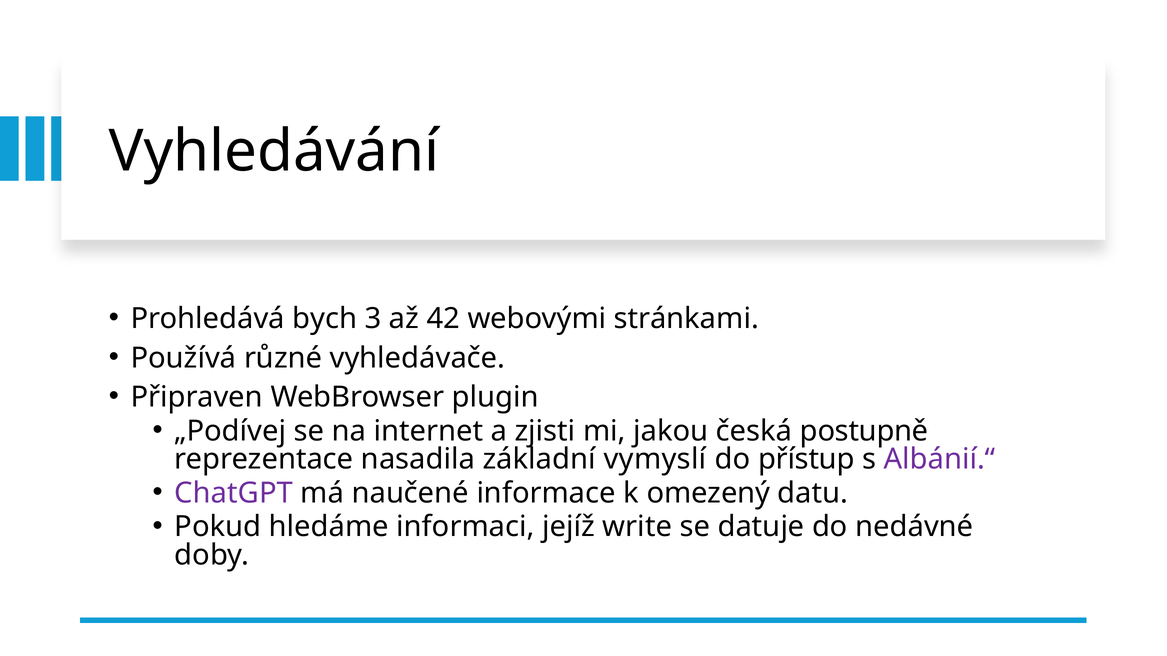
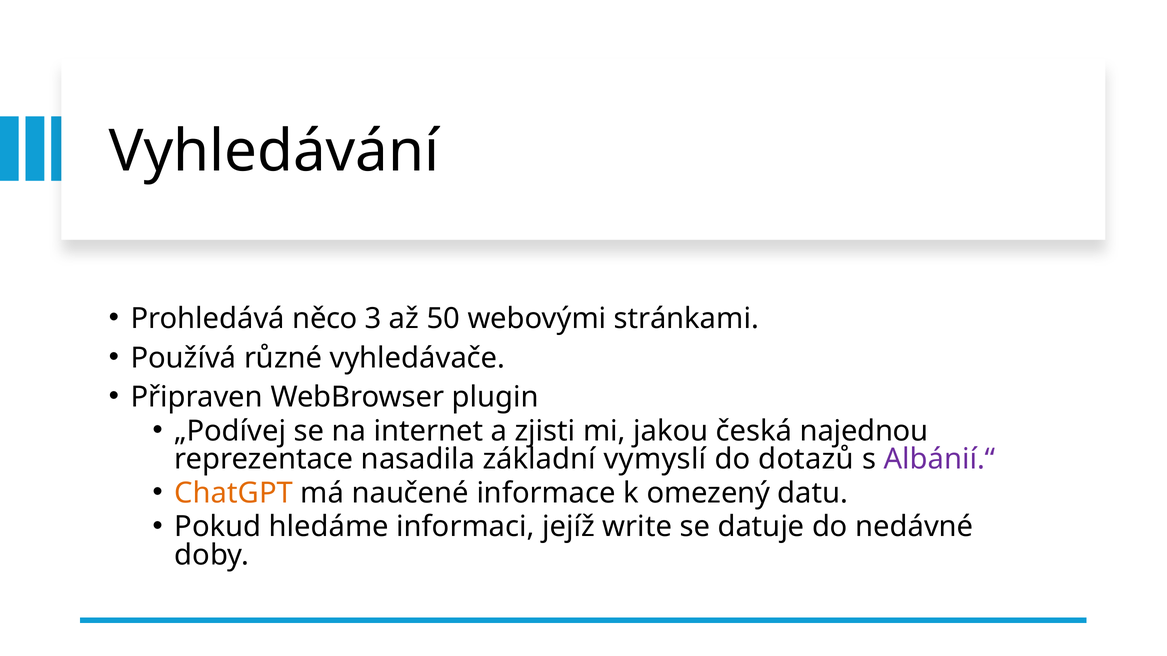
bych: bych -> něco
42: 42 -> 50
postupně: postupně -> najednou
přístup: přístup -> dotazů
ChatGPT colour: purple -> orange
